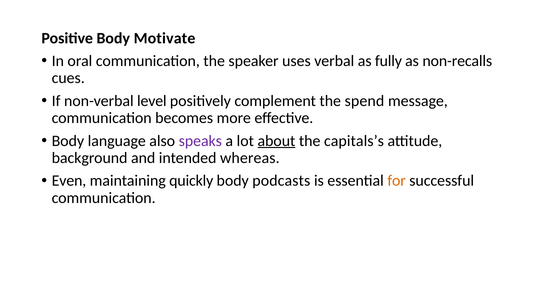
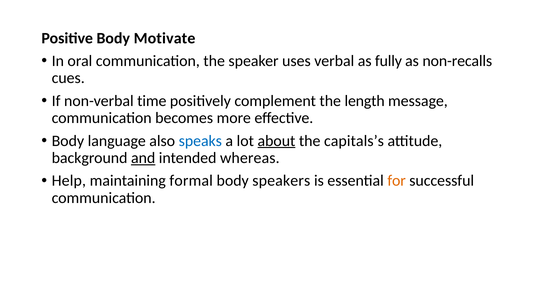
level: level -> time
spend: spend -> length
speaks colour: purple -> blue
and underline: none -> present
Even: Even -> Help
quickly: quickly -> formal
podcasts: podcasts -> speakers
